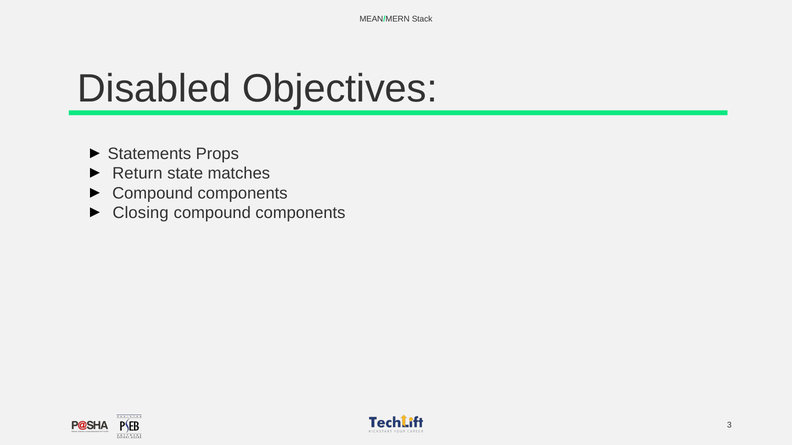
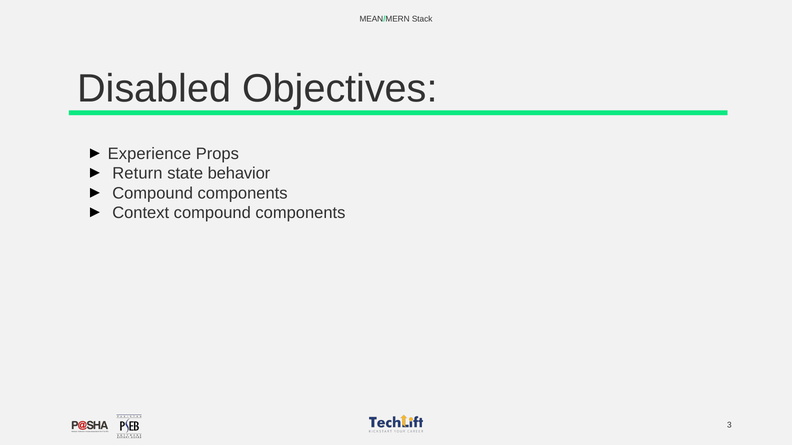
Statements: Statements -> Experience
matches: matches -> behavior
Closing: Closing -> Context
